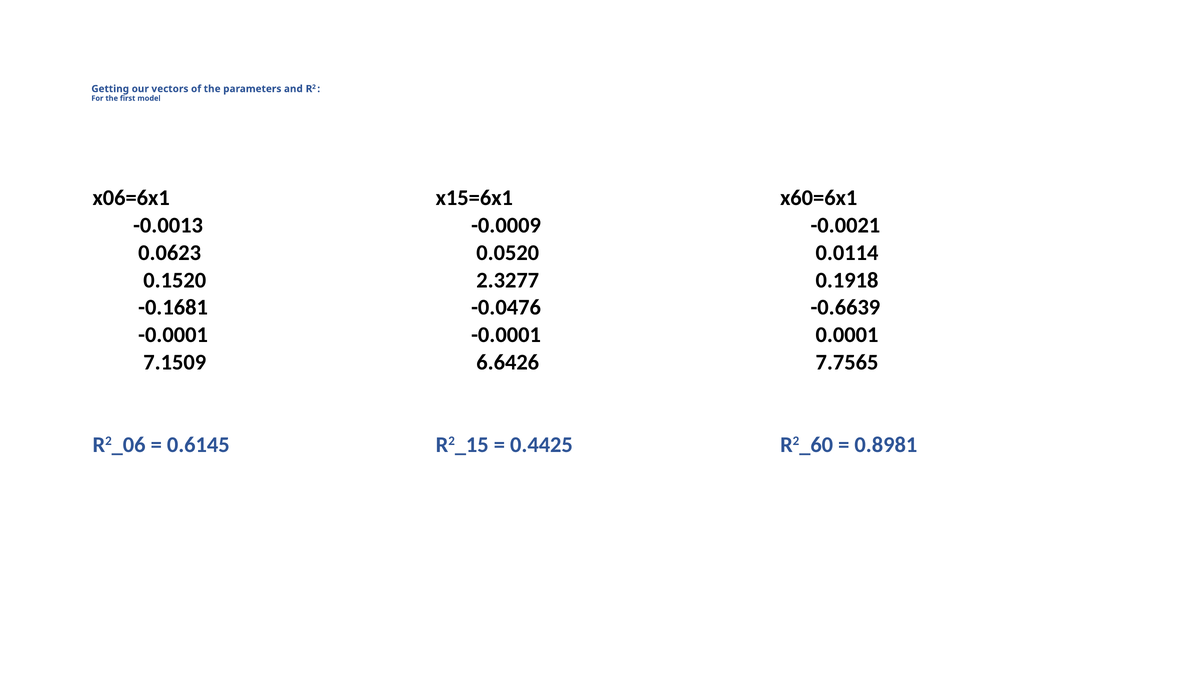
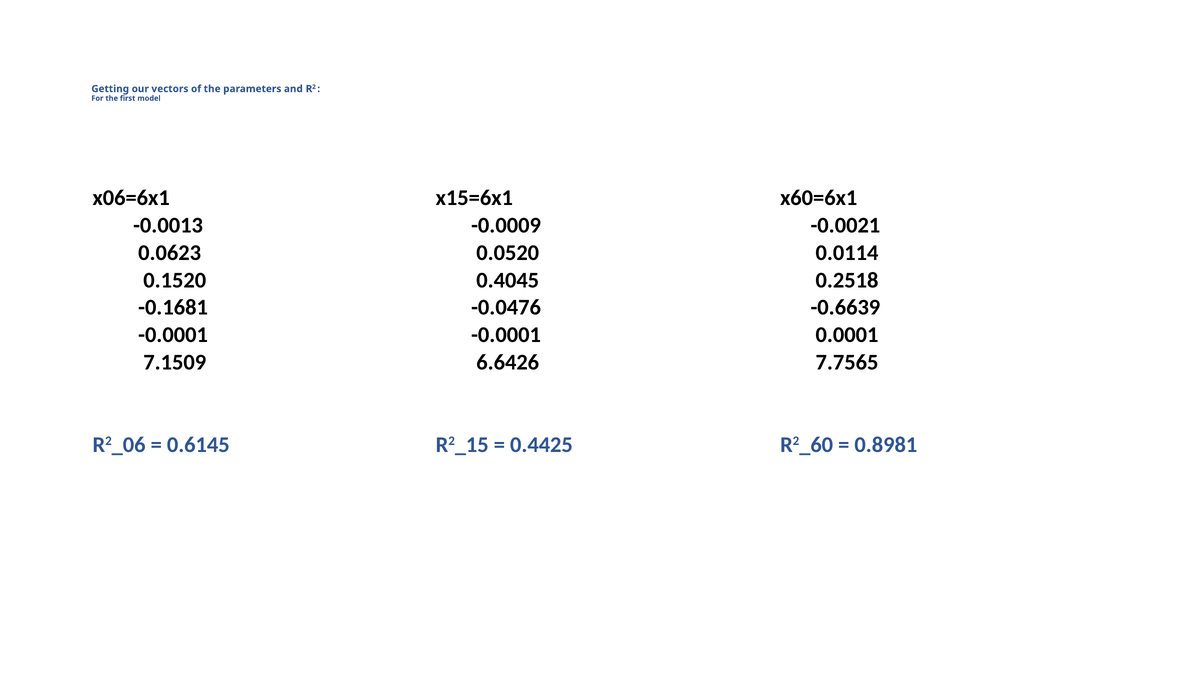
2.3277: 2.3277 -> 0.4045
0.1918: 0.1918 -> 0.2518
